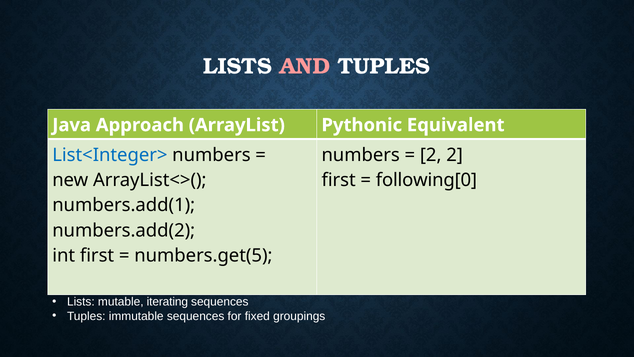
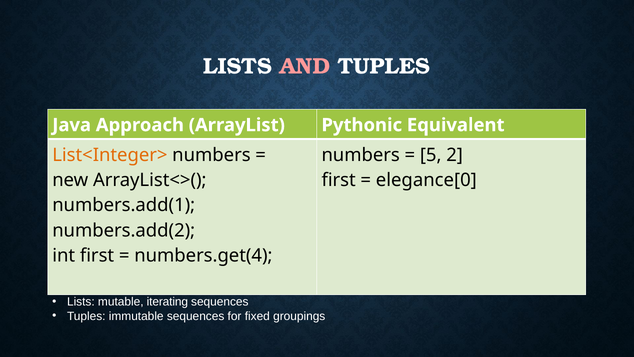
List<Integer> colour: blue -> orange
2 at (431, 155): 2 -> 5
following[0: following[0 -> elegance[0
numbers.get(5: numbers.get(5 -> numbers.get(4
